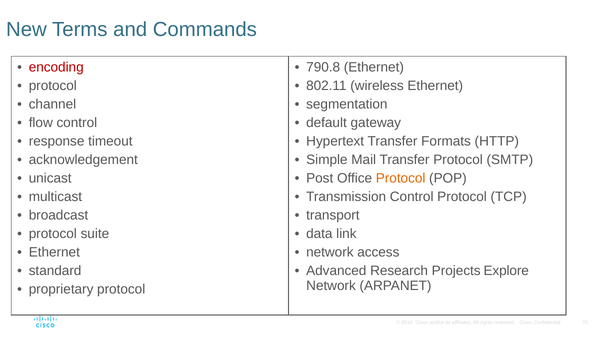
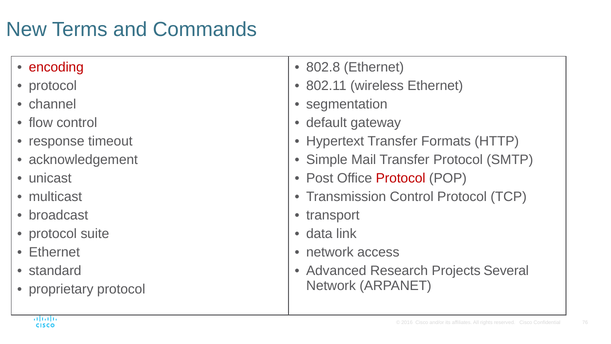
790.8: 790.8 -> 802.8
Protocol at (401, 178) colour: orange -> red
Explore: Explore -> Several
